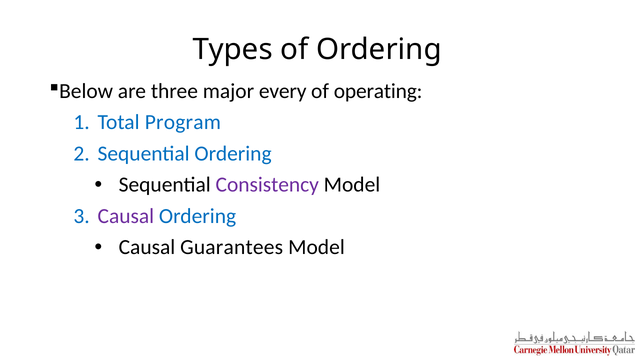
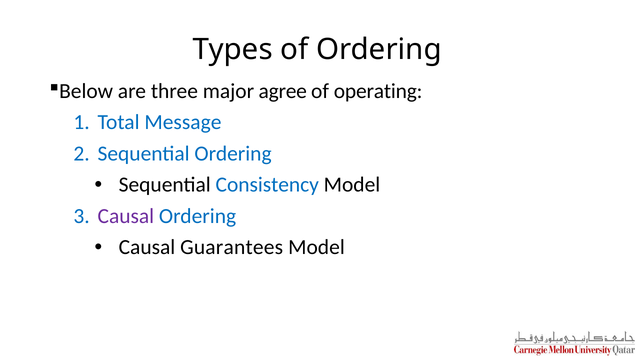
every: every -> agree
Program: Program -> Message
Consistency colour: purple -> blue
